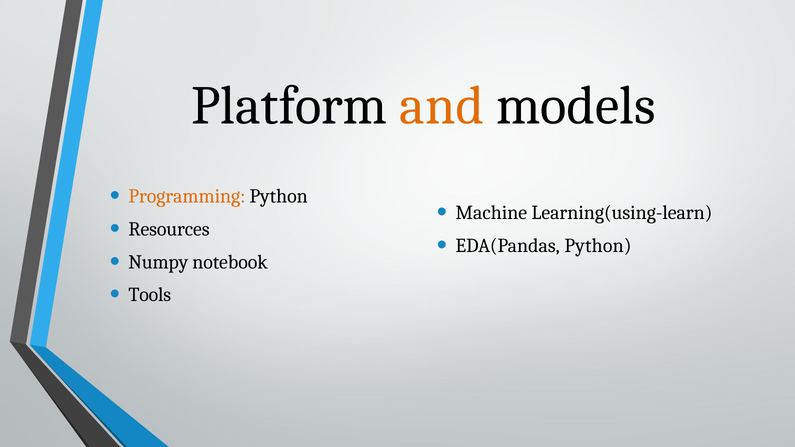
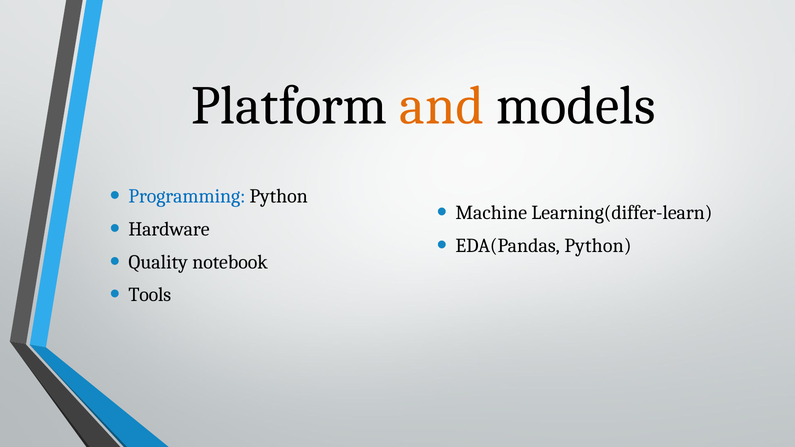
Programming colour: orange -> blue
Learning(using-learn: Learning(using-learn -> Learning(differ-learn
Resources: Resources -> Hardware
Numpy: Numpy -> Quality
